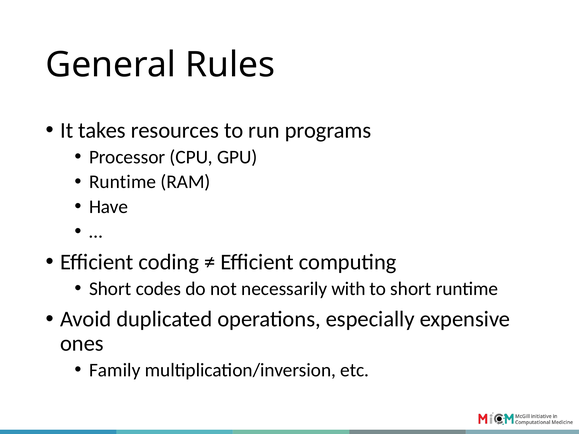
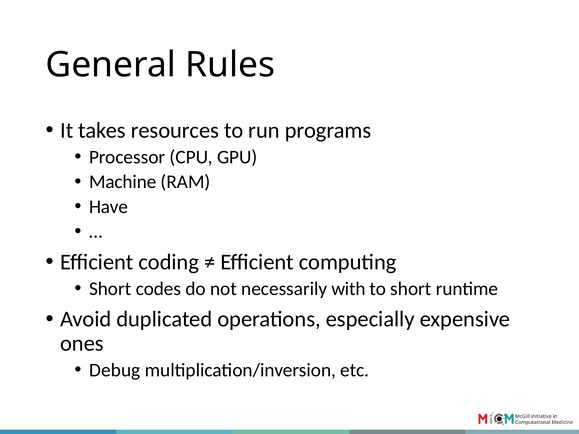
Runtime at (123, 182): Runtime -> Machine
Family: Family -> Debug
